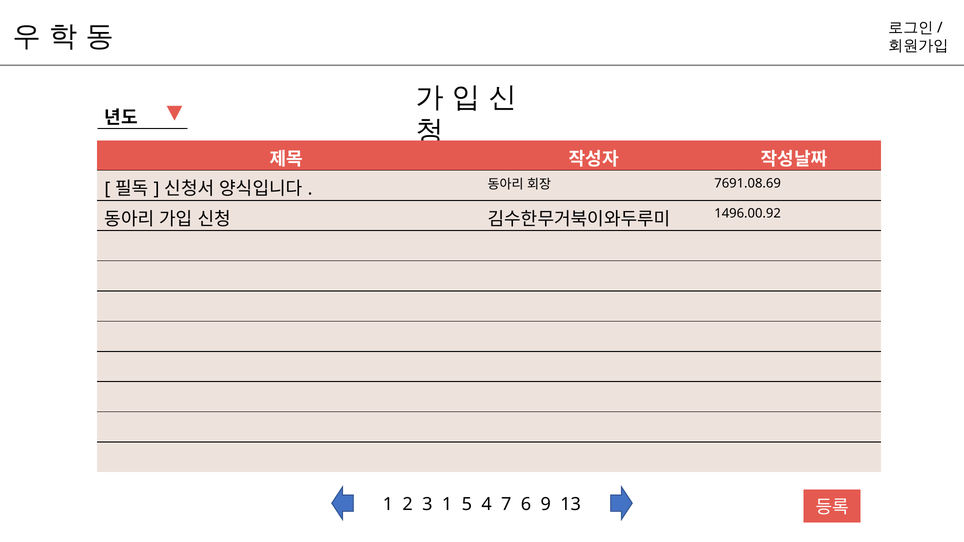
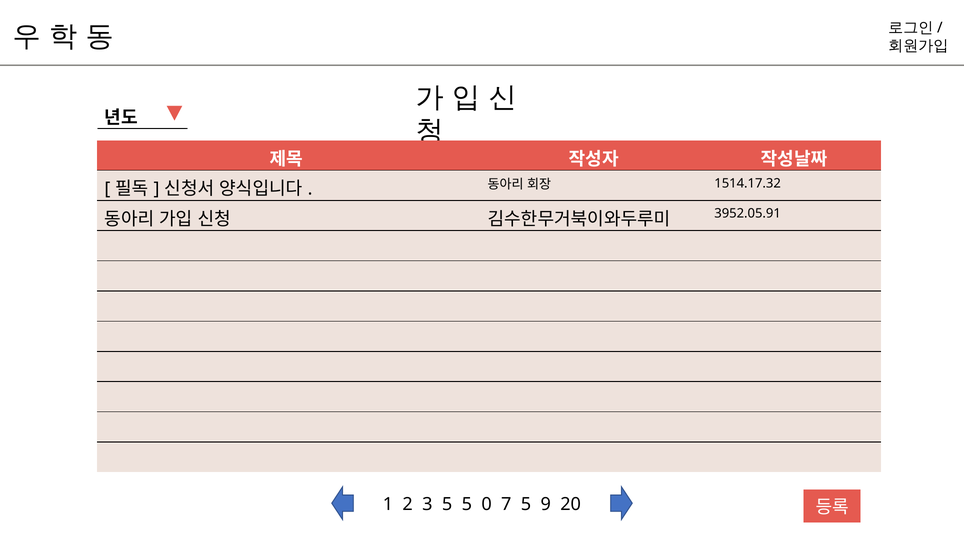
7691.08.69: 7691.08.69 -> 1514.17.32
1496.00.92: 1496.00.92 -> 3952.05.91
3 1: 1 -> 5
4: 4 -> 0
7 6: 6 -> 5
13: 13 -> 20
